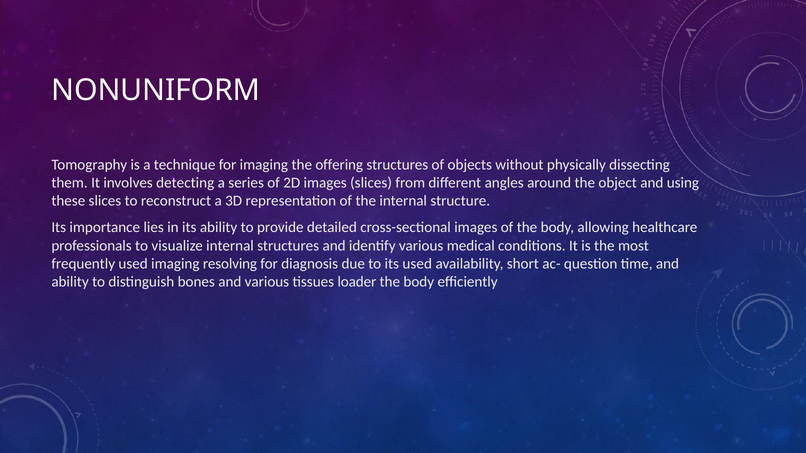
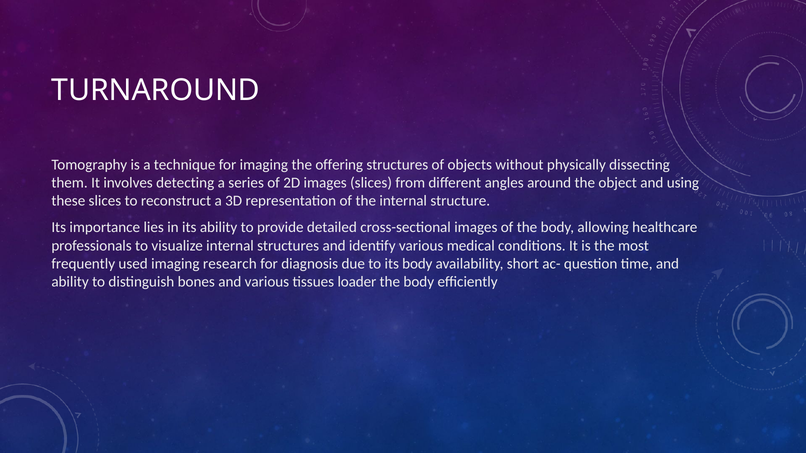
NONUNIFORM: NONUNIFORM -> TURNAROUND
resolving: resolving -> research
its used: used -> body
